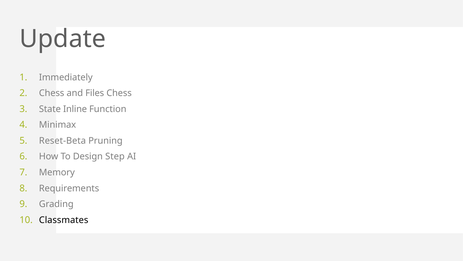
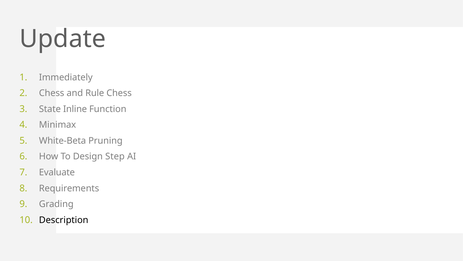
Files: Files -> Rule
Reset-Beta: Reset-Beta -> White-Beta
Memory: Memory -> Evaluate
Classmates: Classmates -> Description
